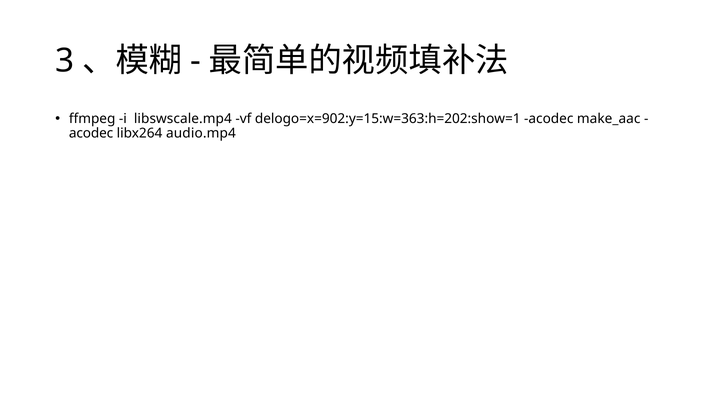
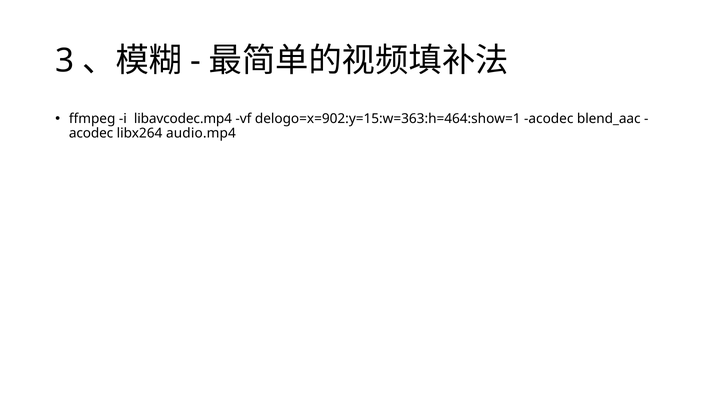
libswscale.mp4: libswscale.mp4 -> libavcodec.mp4
delogo=x=902:y=15:w=363:h=202:show=1: delogo=x=902:y=15:w=363:h=202:show=1 -> delogo=x=902:y=15:w=363:h=464:show=1
make_aac: make_aac -> blend_aac
